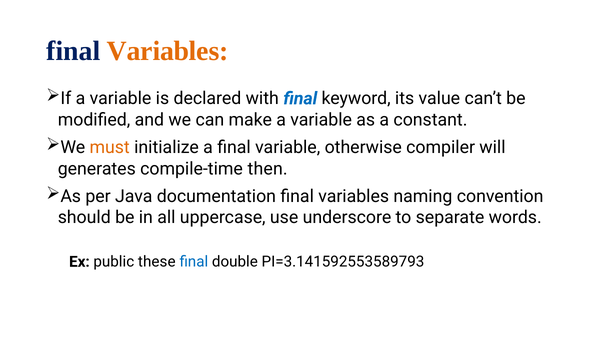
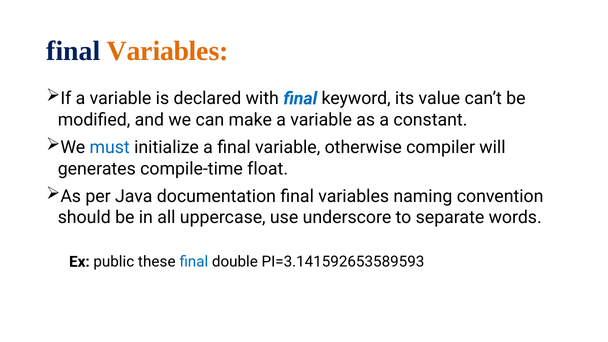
must colour: orange -> blue
then: then -> float
PI=3.141592553589793: PI=3.141592553589793 -> PI=3.141592653589593
